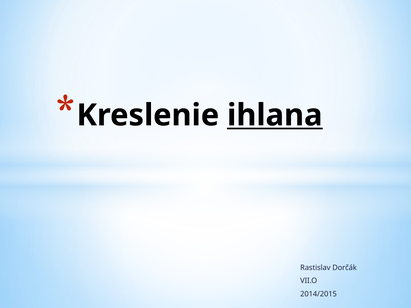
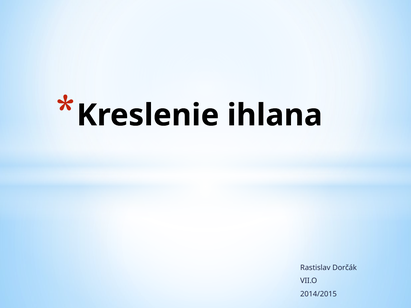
ihlana underline: present -> none
